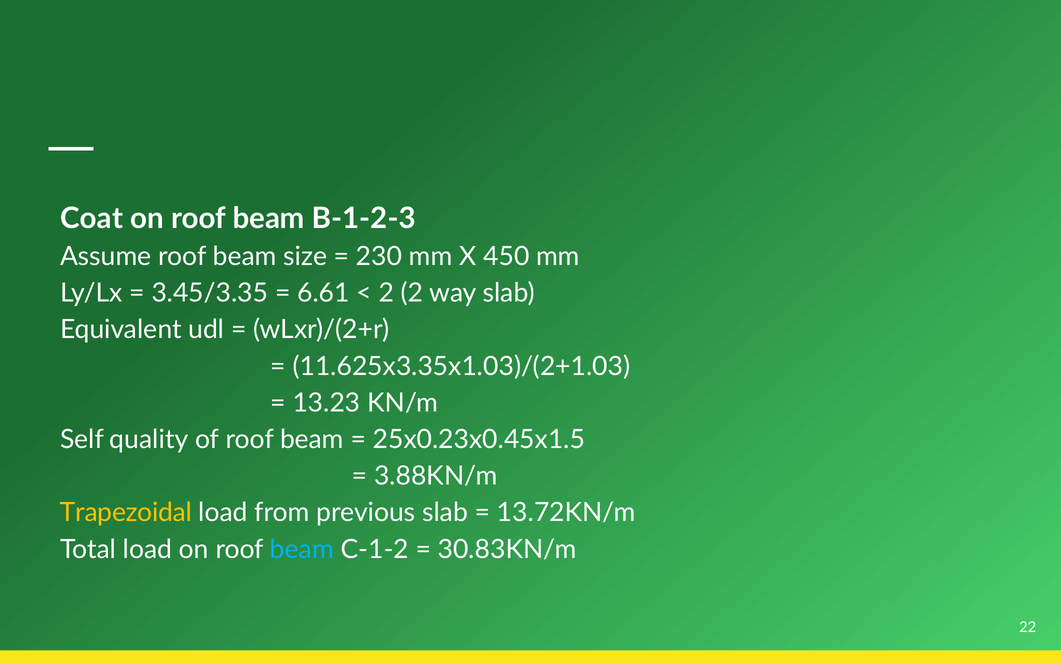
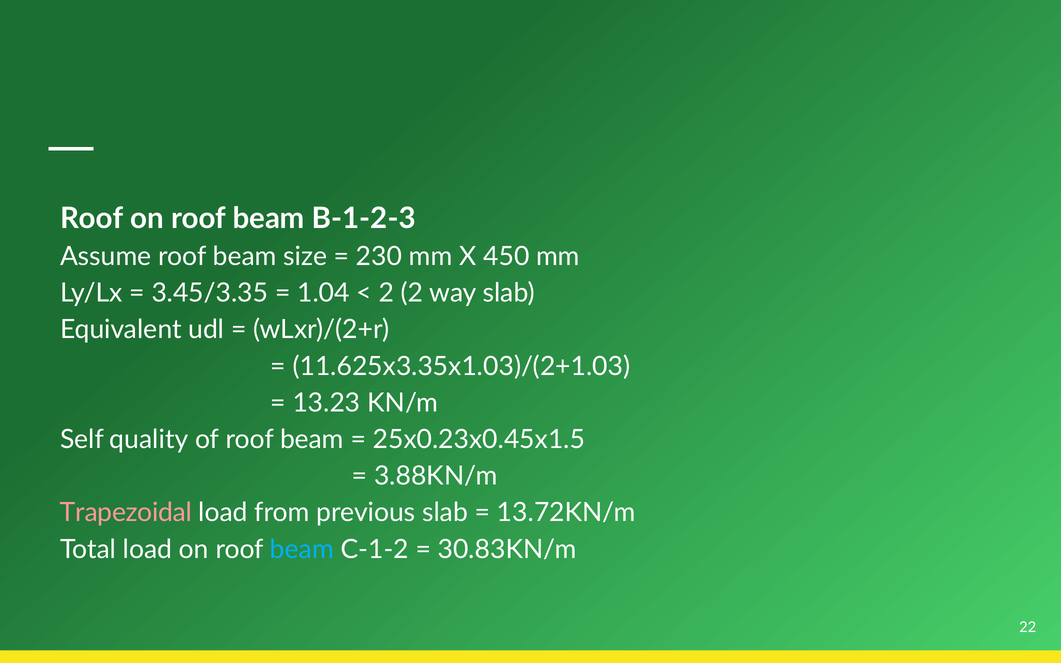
Coat at (92, 218): Coat -> Roof
6.61: 6.61 -> 1.04
Trapezoidal colour: yellow -> pink
